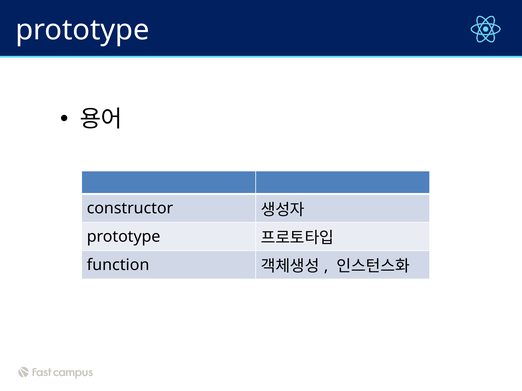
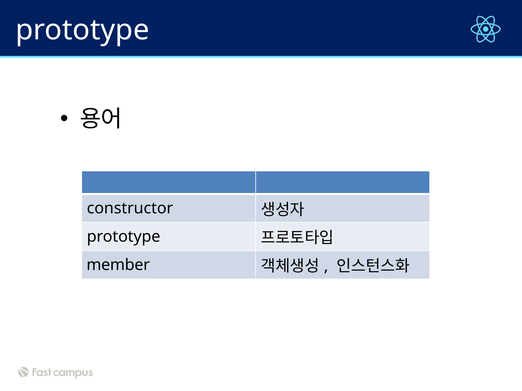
function: function -> member
